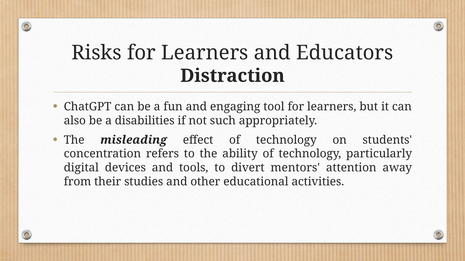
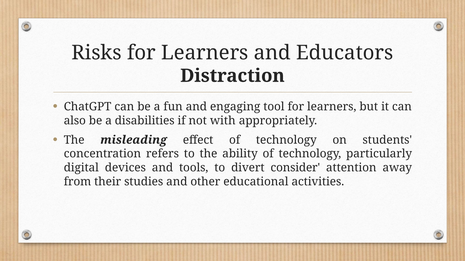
such: such -> with
mentors: mentors -> consider
